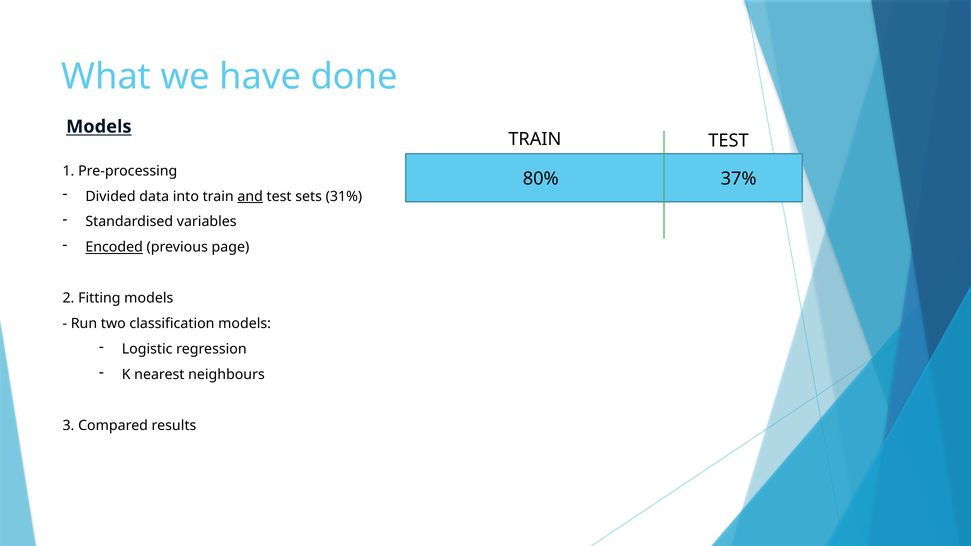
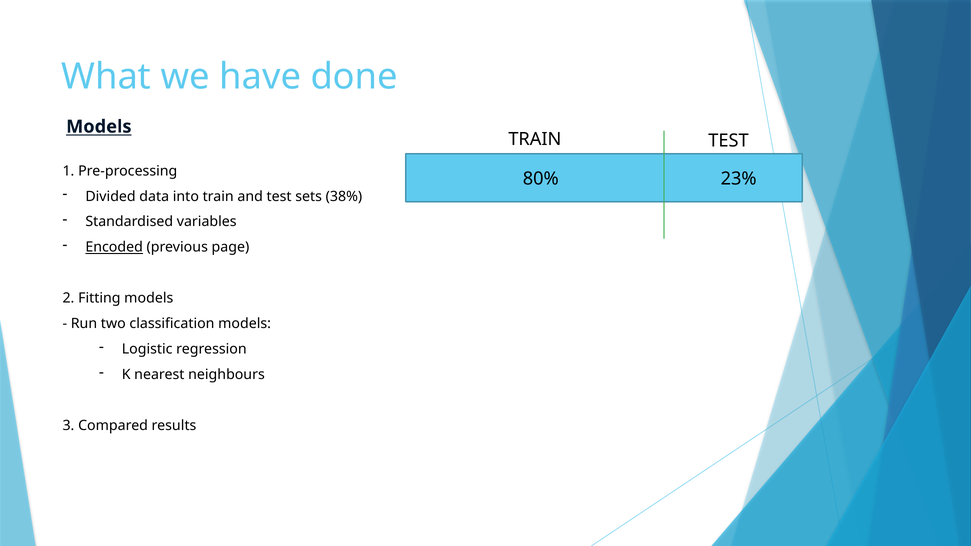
37%: 37% -> 23%
and underline: present -> none
31%: 31% -> 38%
